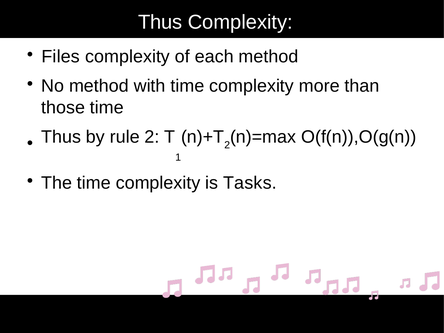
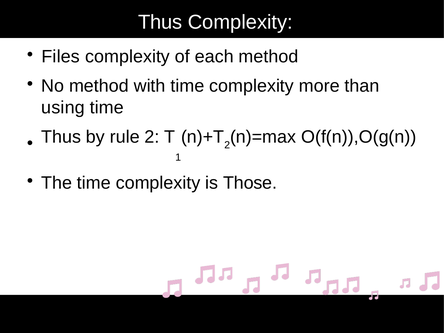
those: those -> using
Tasks: Tasks -> Those
